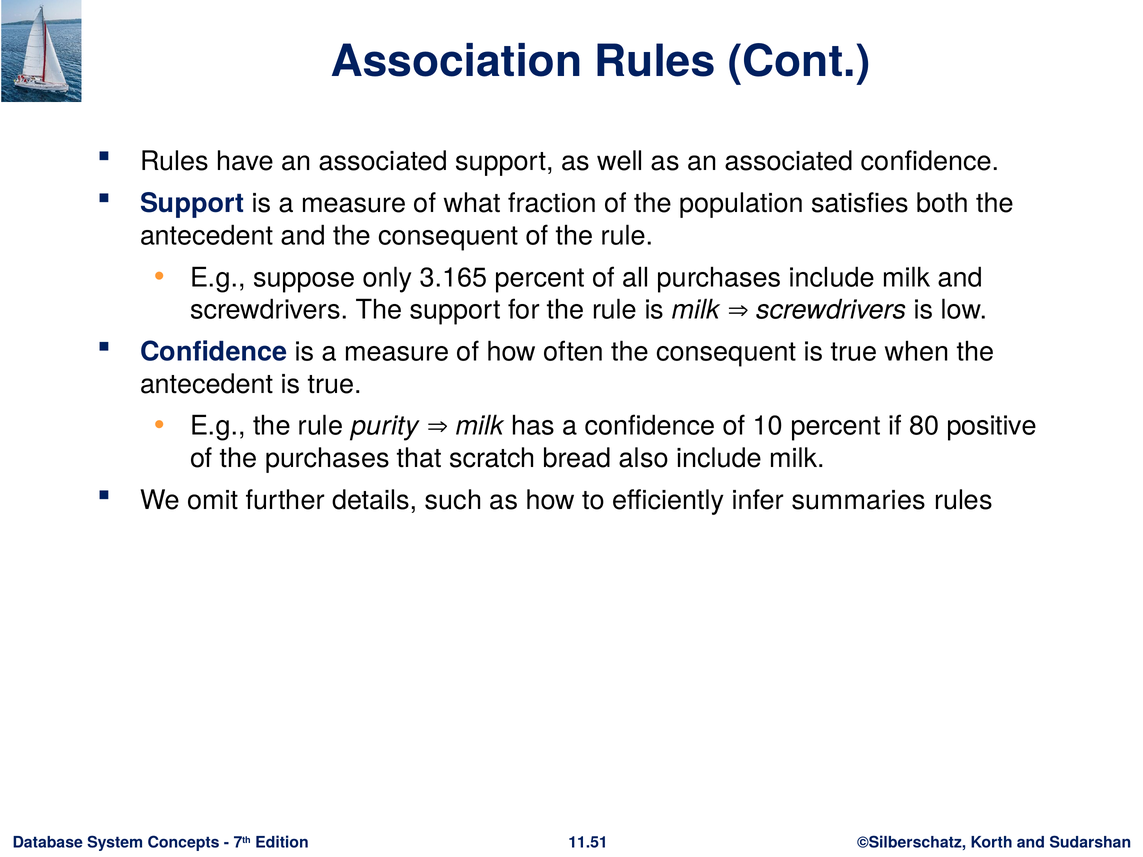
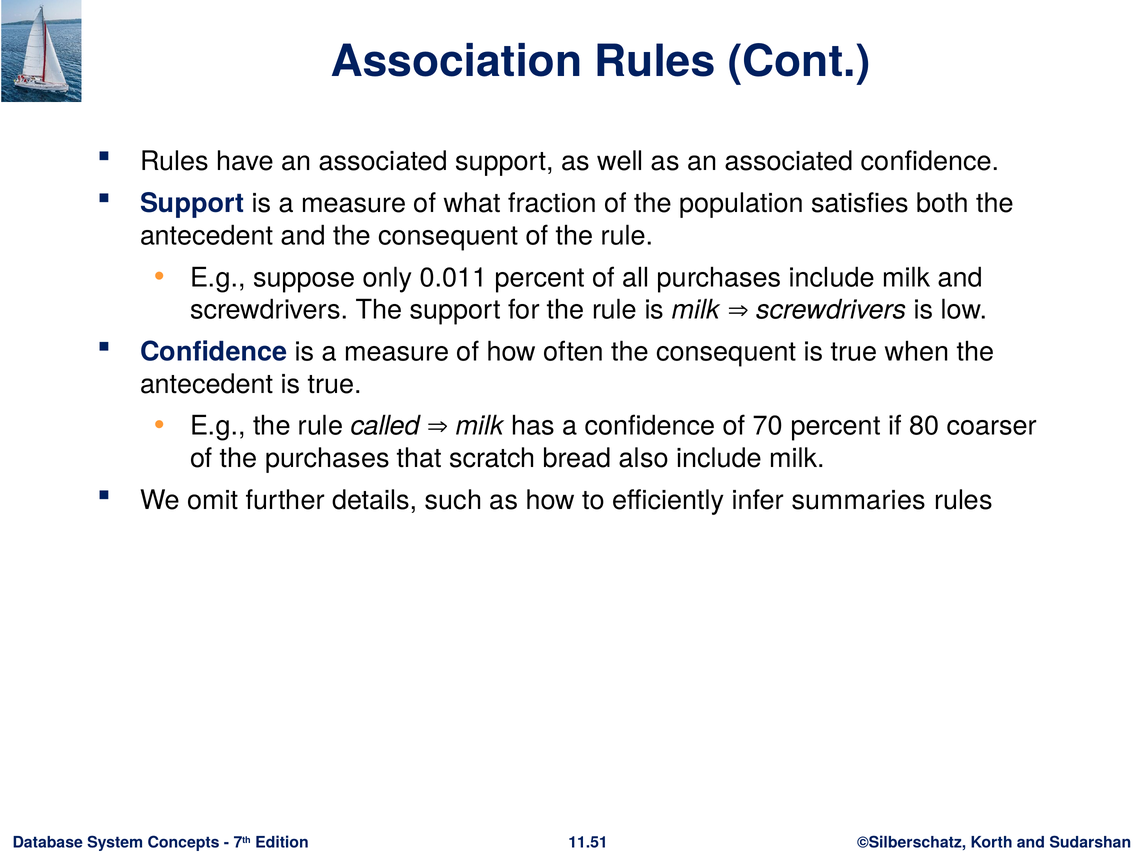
3.165: 3.165 -> 0.011
purity: purity -> called
10: 10 -> 70
positive: positive -> coarser
